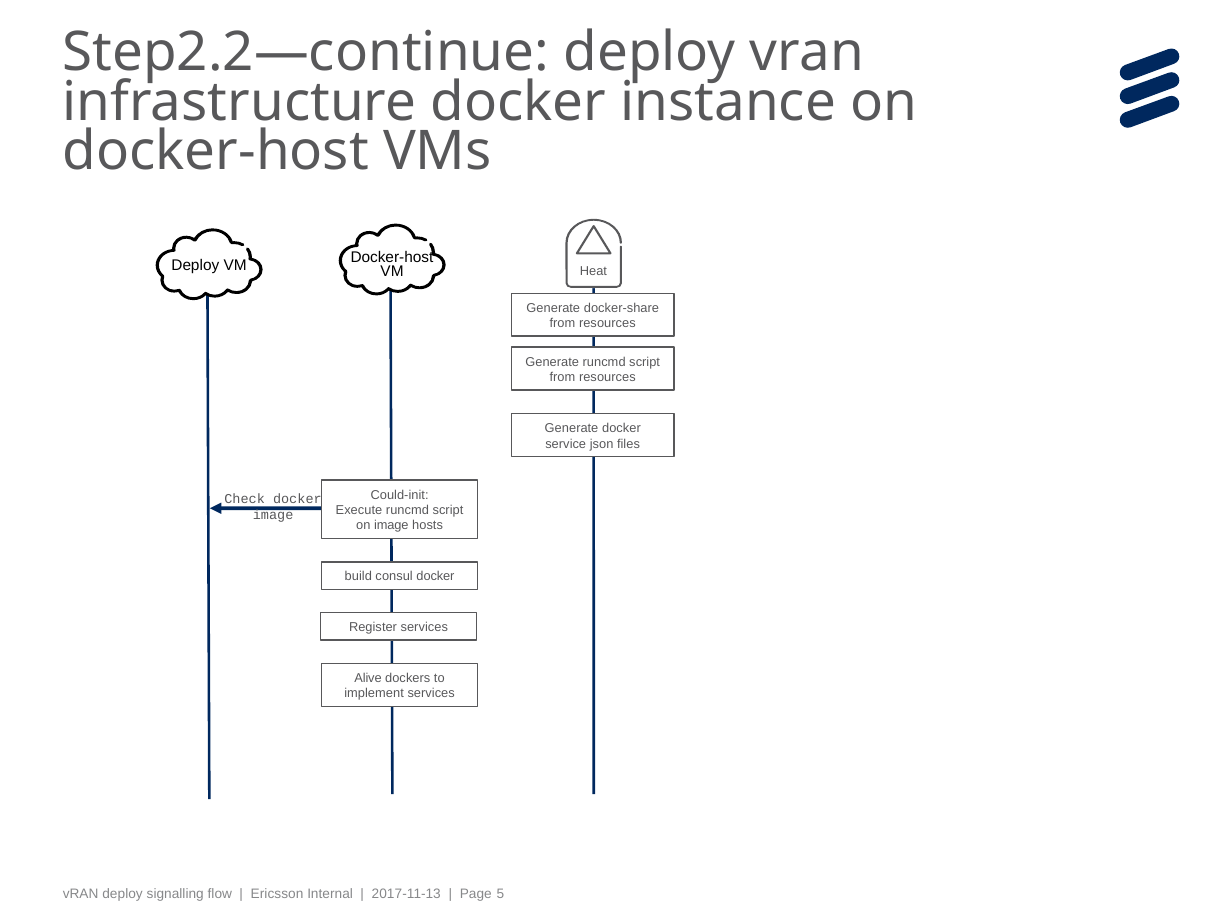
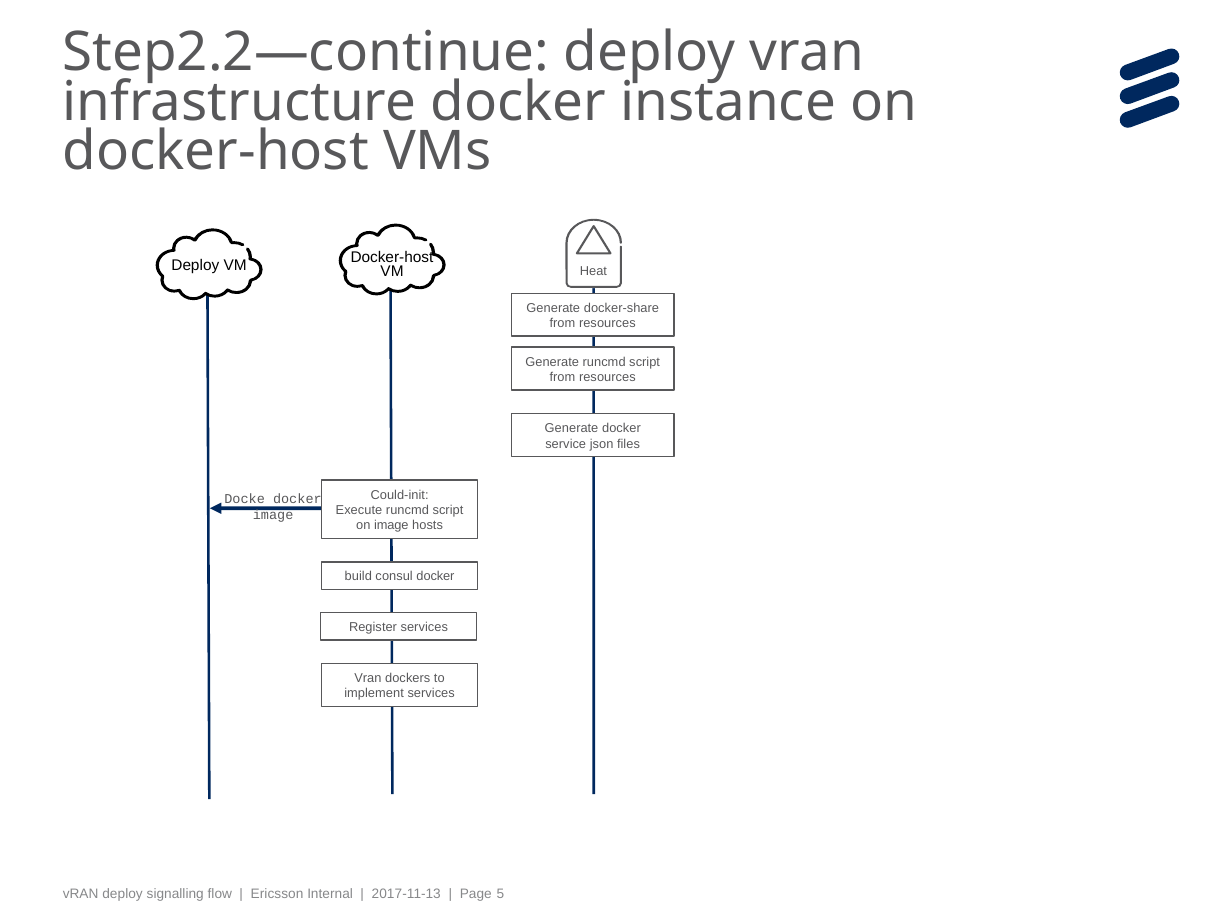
Check: Check -> Docke
Alive at (368, 677): Alive -> Vran
